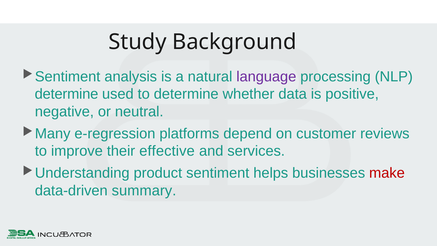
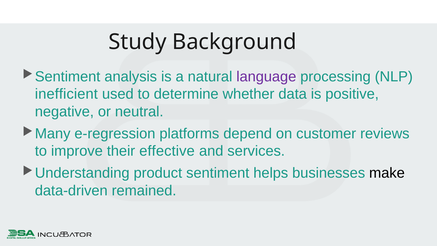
determine at (67, 94): determine -> inefficient
make colour: red -> black
summary: summary -> remained
